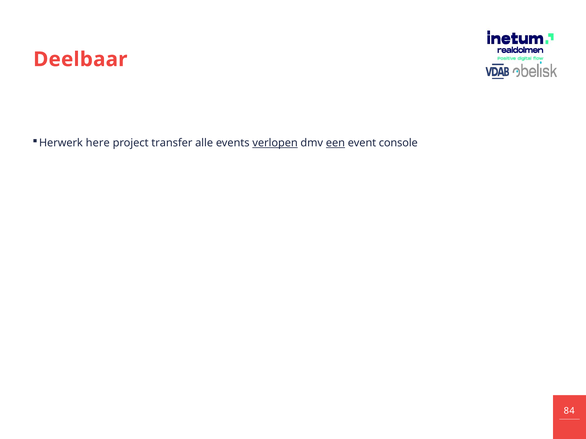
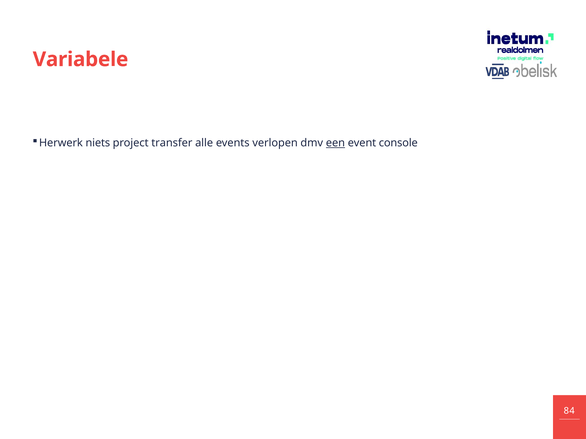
Deelbaar: Deelbaar -> Variabele
here: here -> niets
verlopen underline: present -> none
